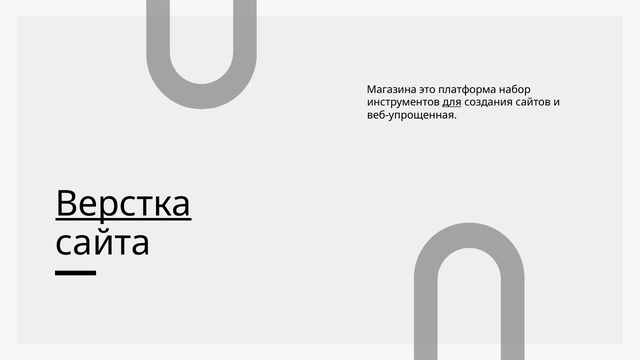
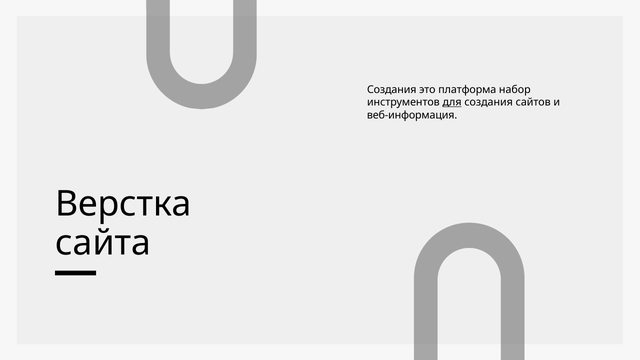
Магазина at (392, 90): Магазина -> Создания
веб-упрощенная: веб-упрощенная -> веб-информация
Верстка underline: present -> none
